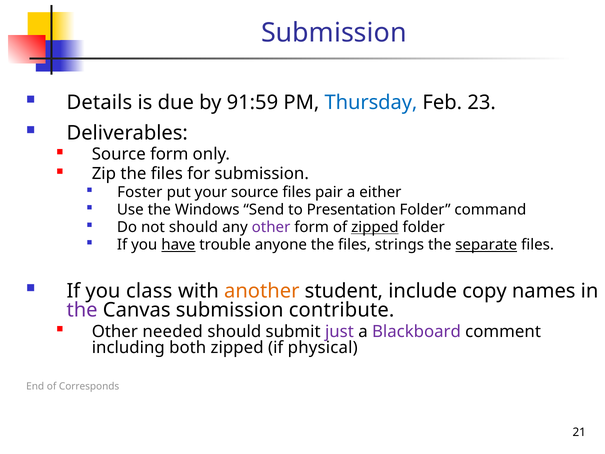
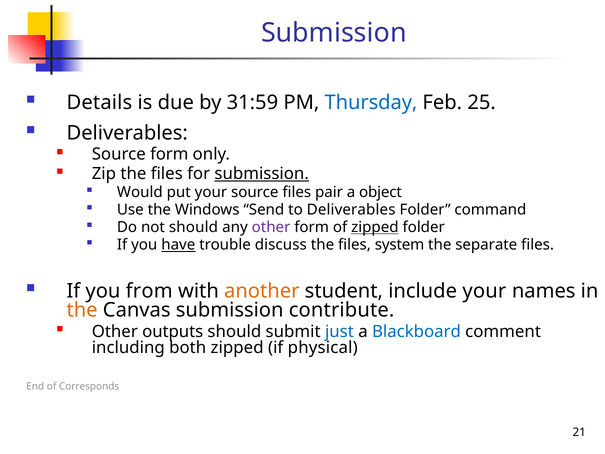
91:59: 91:59 -> 31:59
23: 23 -> 25
submission at (262, 174) underline: none -> present
Foster: Foster -> Would
either: either -> object
to Presentation: Presentation -> Deliverables
anyone: anyone -> discuss
strings: strings -> system
separate underline: present -> none
class: class -> from
include copy: copy -> your
the at (82, 310) colour: purple -> orange
needed: needed -> outputs
just colour: purple -> blue
Blackboard colour: purple -> blue
